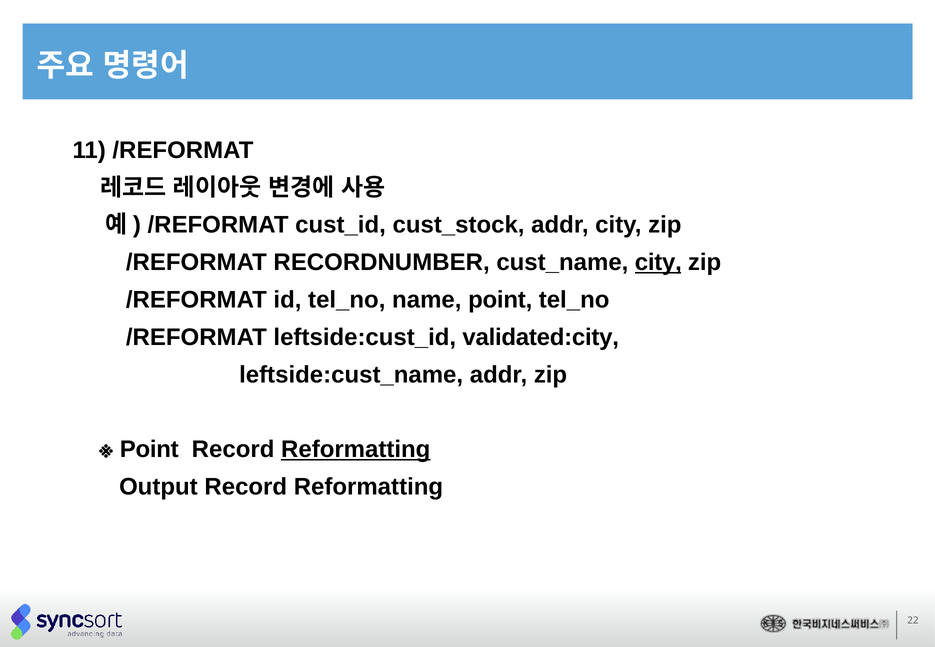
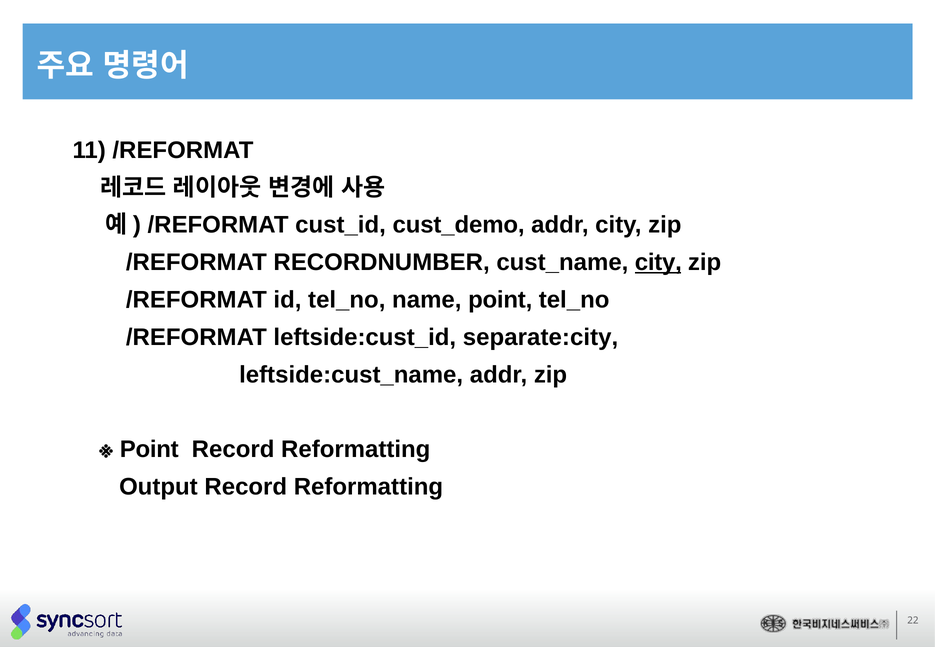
cust_stock: cust_stock -> cust_demo
validated:city: validated:city -> separate:city
Reformatting at (356, 450) underline: present -> none
